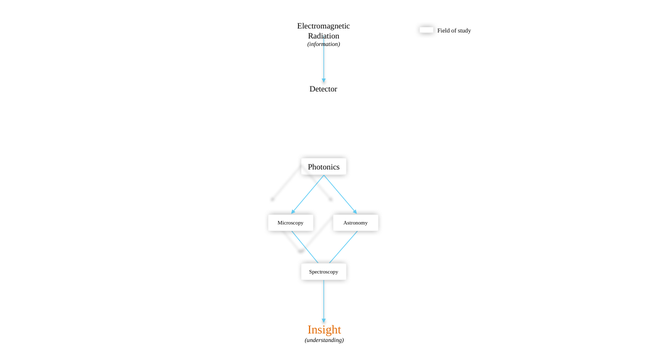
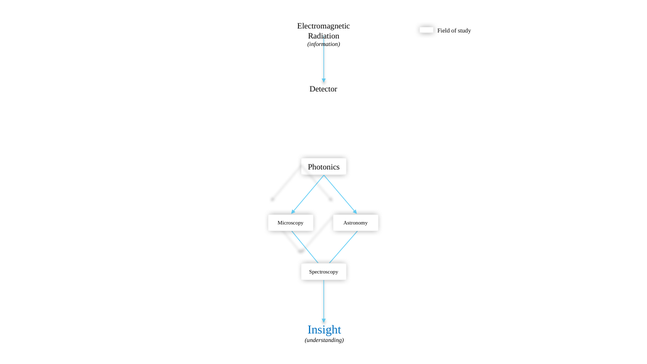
Insight colour: orange -> blue
